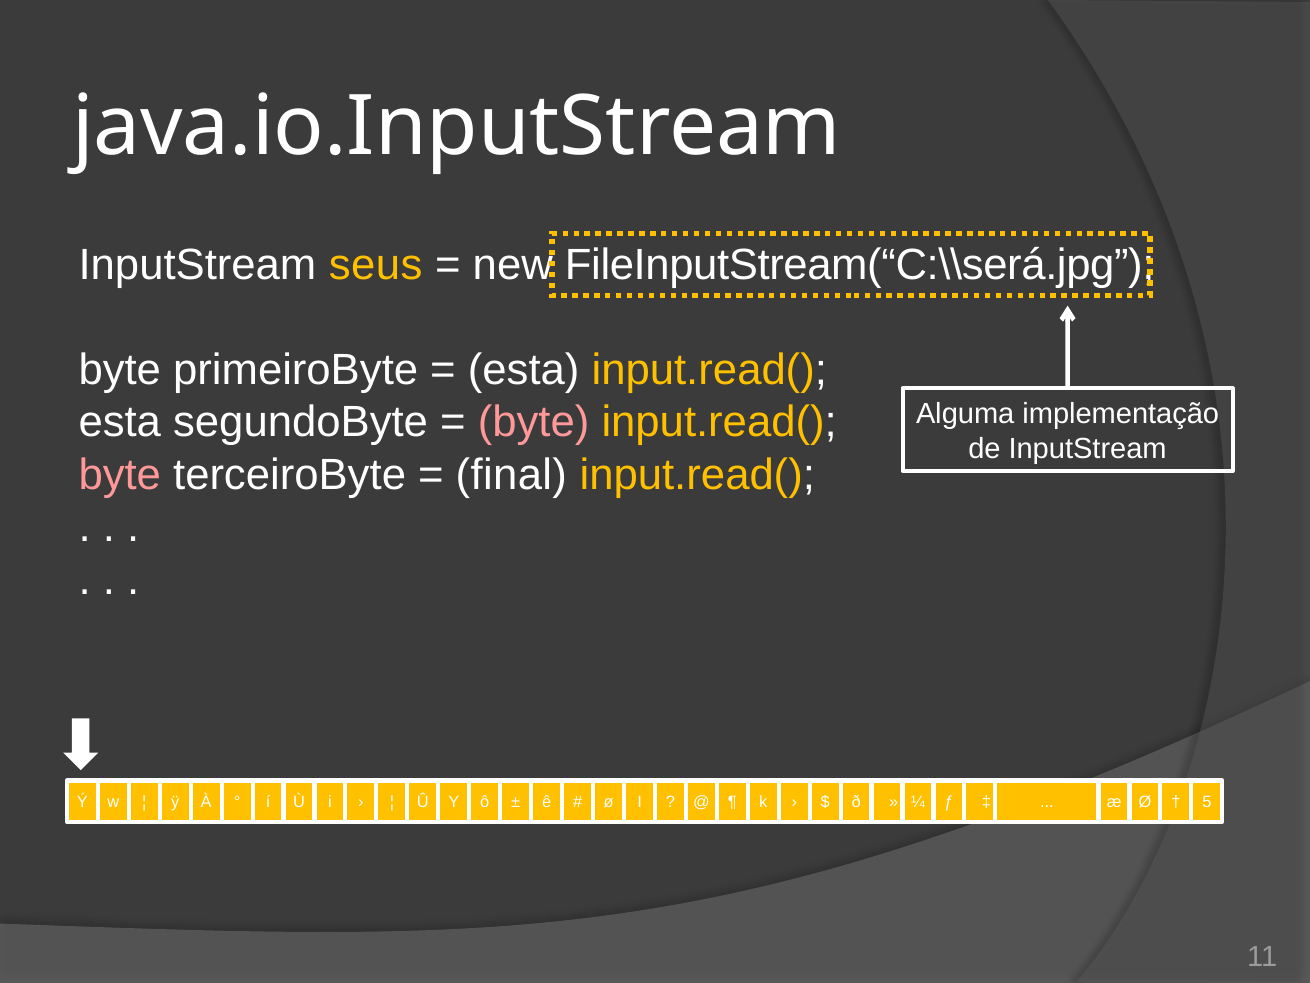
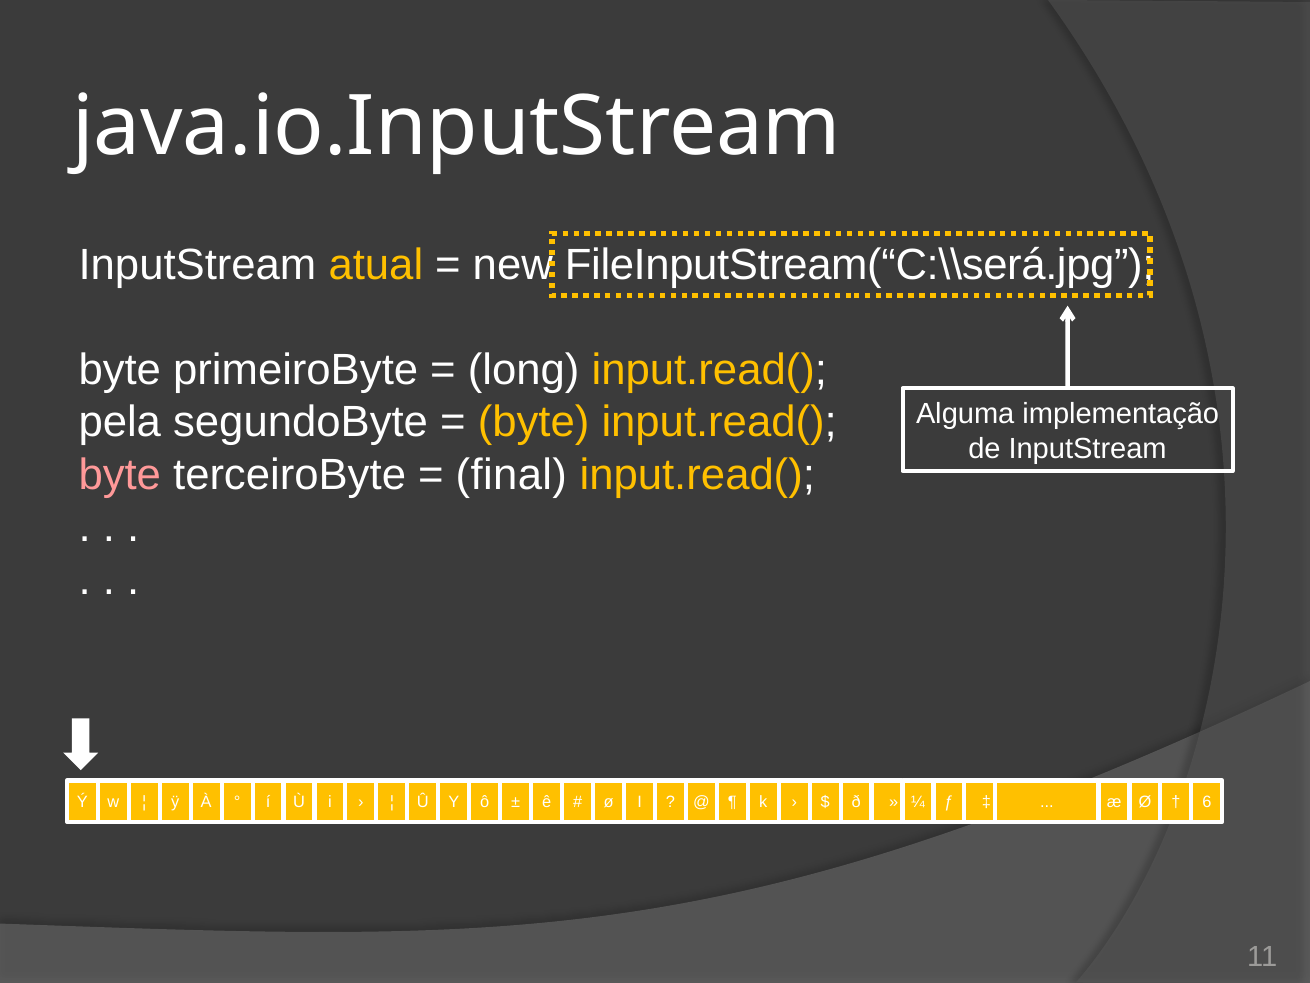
seus: seus -> atual
esta at (524, 370): esta -> long
esta at (120, 422): esta -> pela
byte at (534, 422) colour: pink -> yellow
5: 5 -> 6
